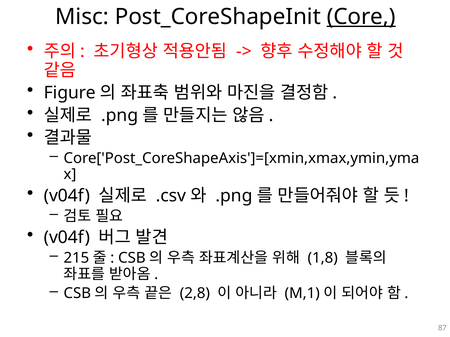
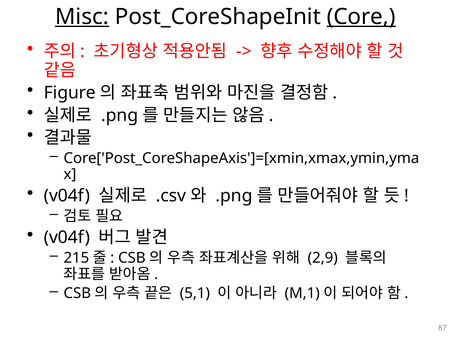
Misc underline: none -> present
1,8: 1,8 -> 2,9
2,8: 2,8 -> 5,1
